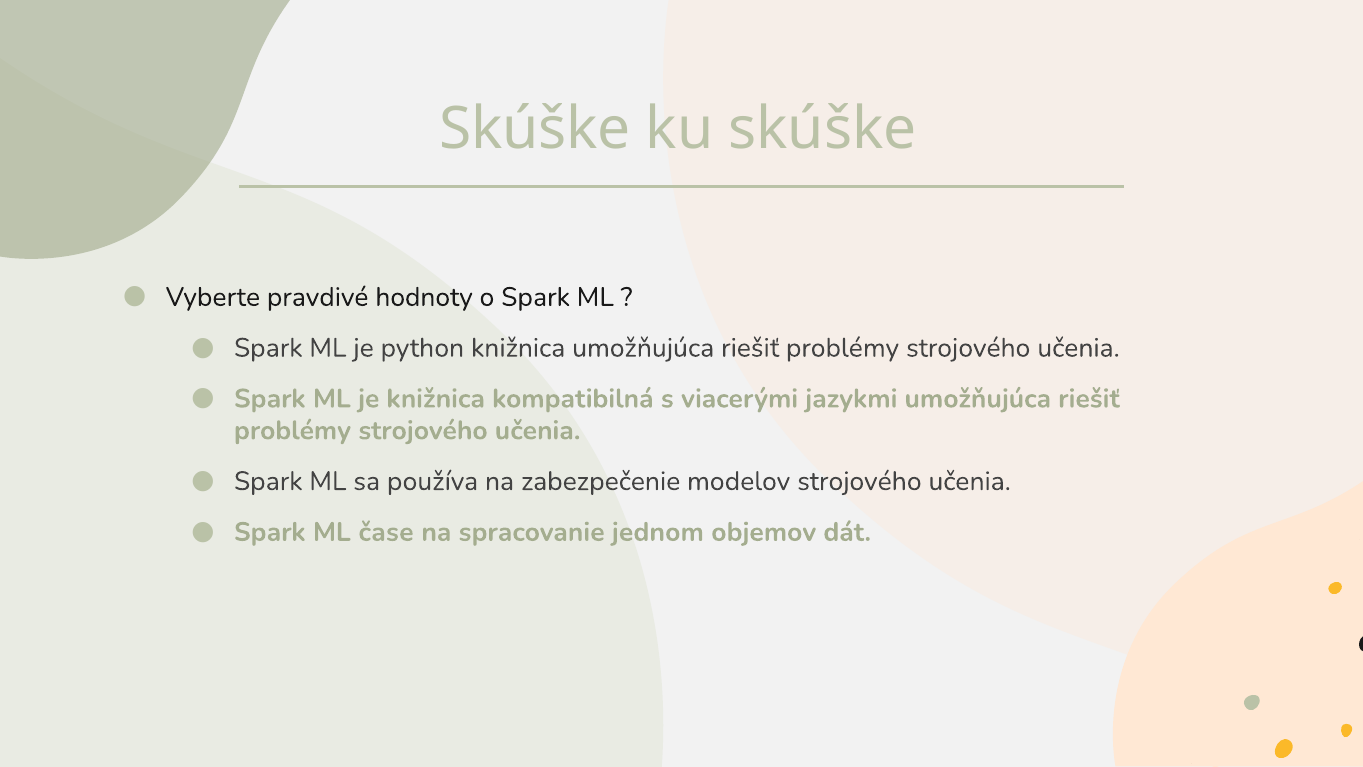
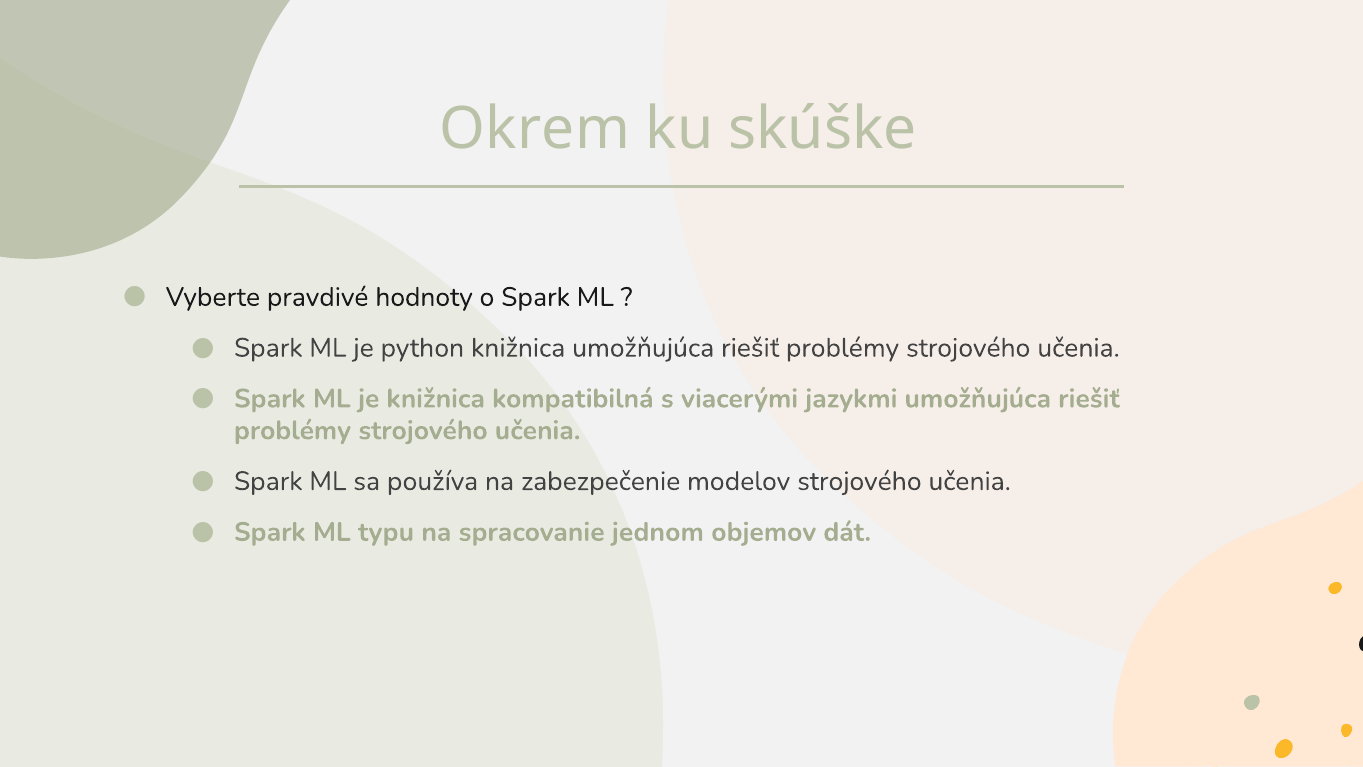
Skúške at (535, 129): Skúške -> Okrem
čase: čase -> typu
